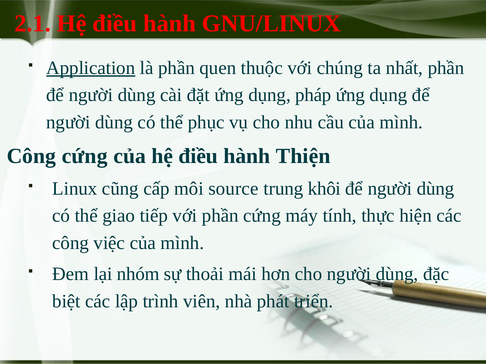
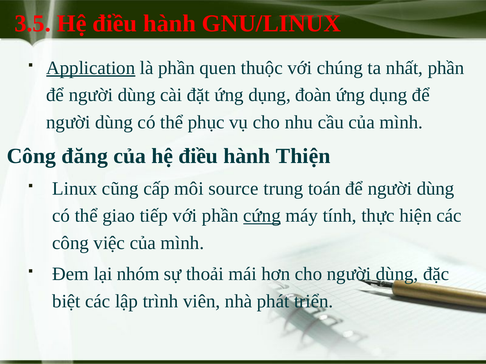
2.1: 2.1 -> 3.5
pháp: pháp -> đoàn
Công cứng: cứng -> đăng
khôi: khôi -> toán
cứng at (262, 216) underline: none -> present
